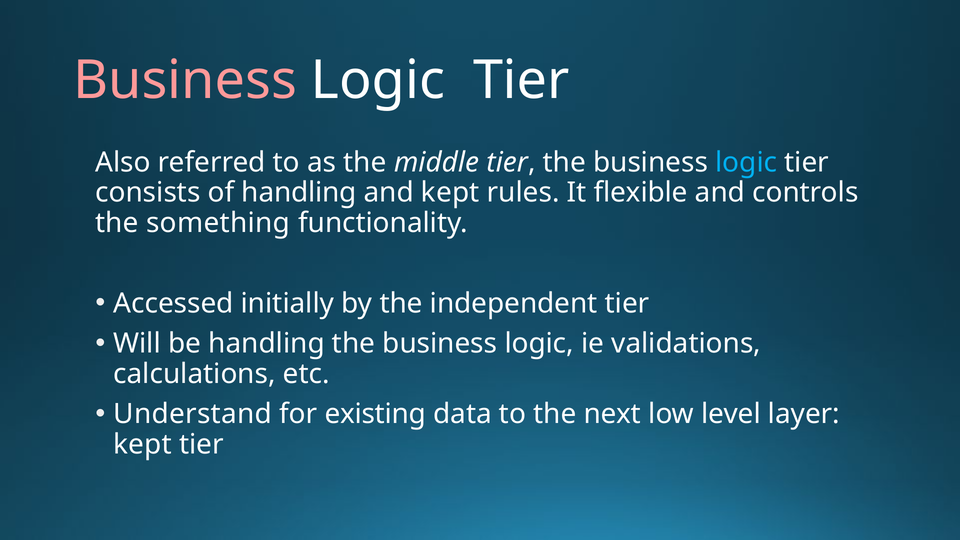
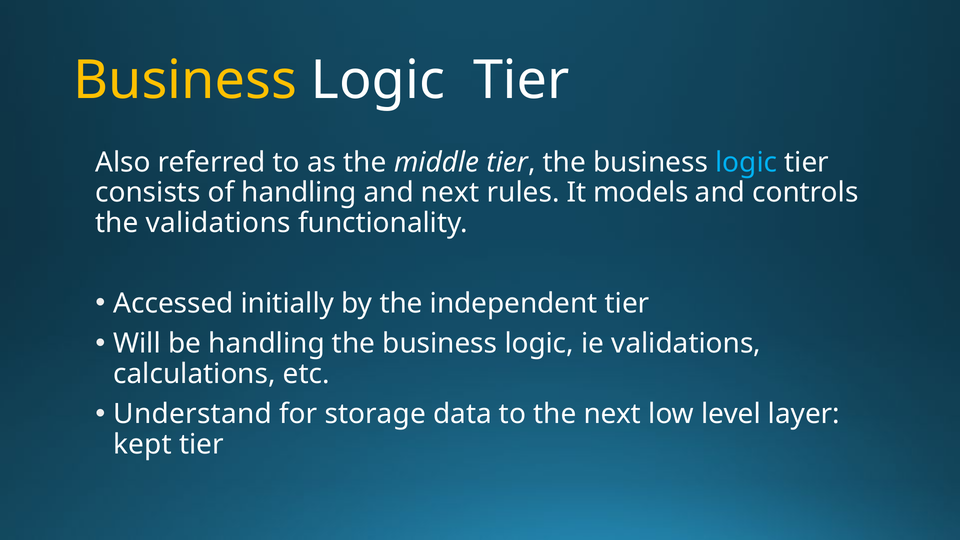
Business at (185, 81) colour: pink -> yellow
and kept: kept -> next
flexible: flexible -> models
the something: something -> validations
existing: existing -> storage
